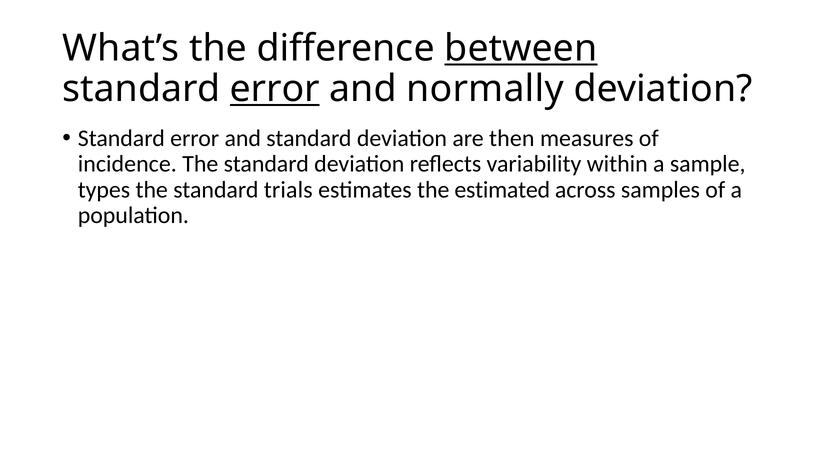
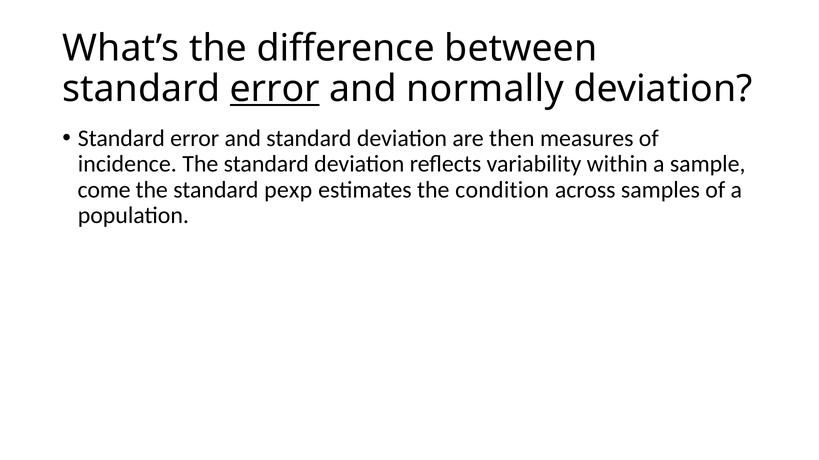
between underline: present -> none
types: types -> come
trials: trials -> pexp
estimated: estimated -> condition
